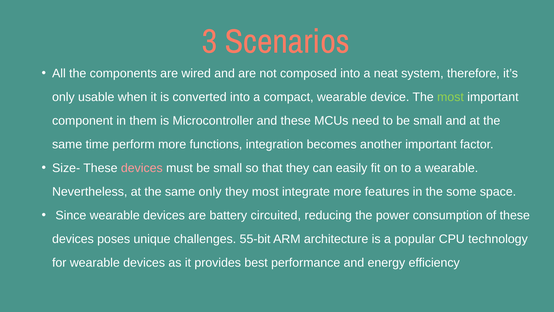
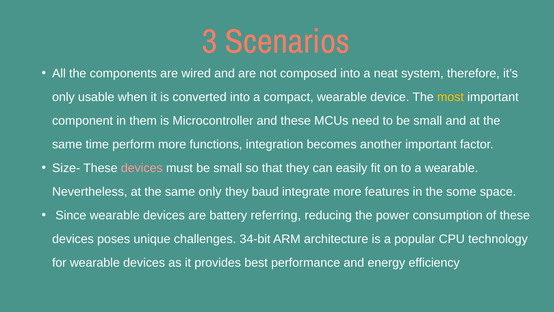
most at (450, 97) colour: light green -> yellow
they most: most -> baud
circuited: circuited -> referring
55-bit: 55-bit -> 34-bit
